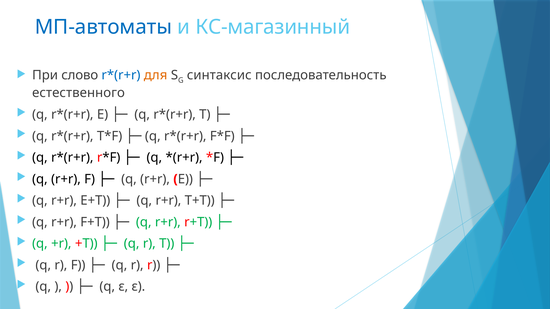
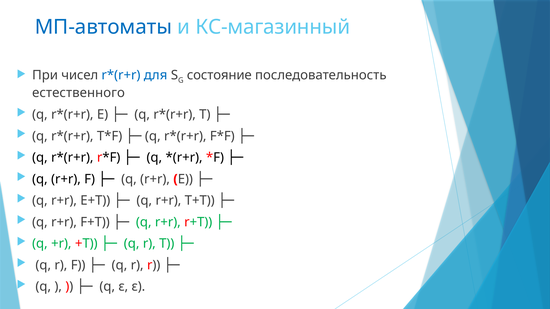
слово: слово -> чисел
для colour: orange -> blue
синтаксис: синтаксис -> состояние
